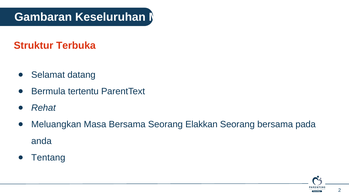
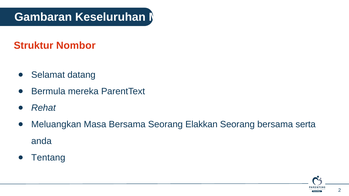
Terbuka: Terbuka -> Nombor
tertentu: tertentu -> mereka
pada: pada -> serta
